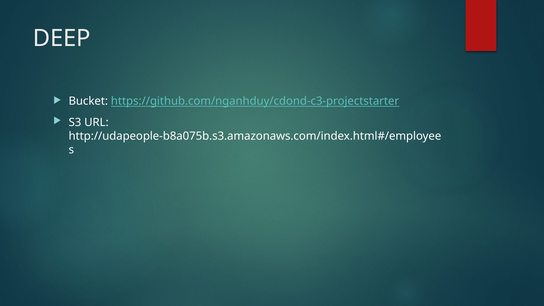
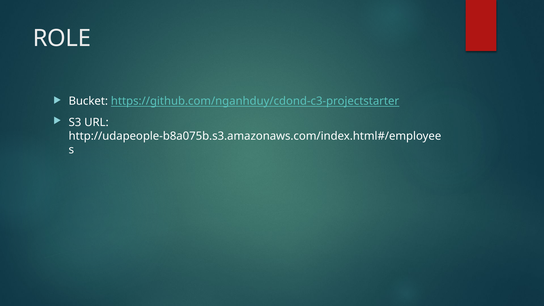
DEEP: DEEP -> ROLE
